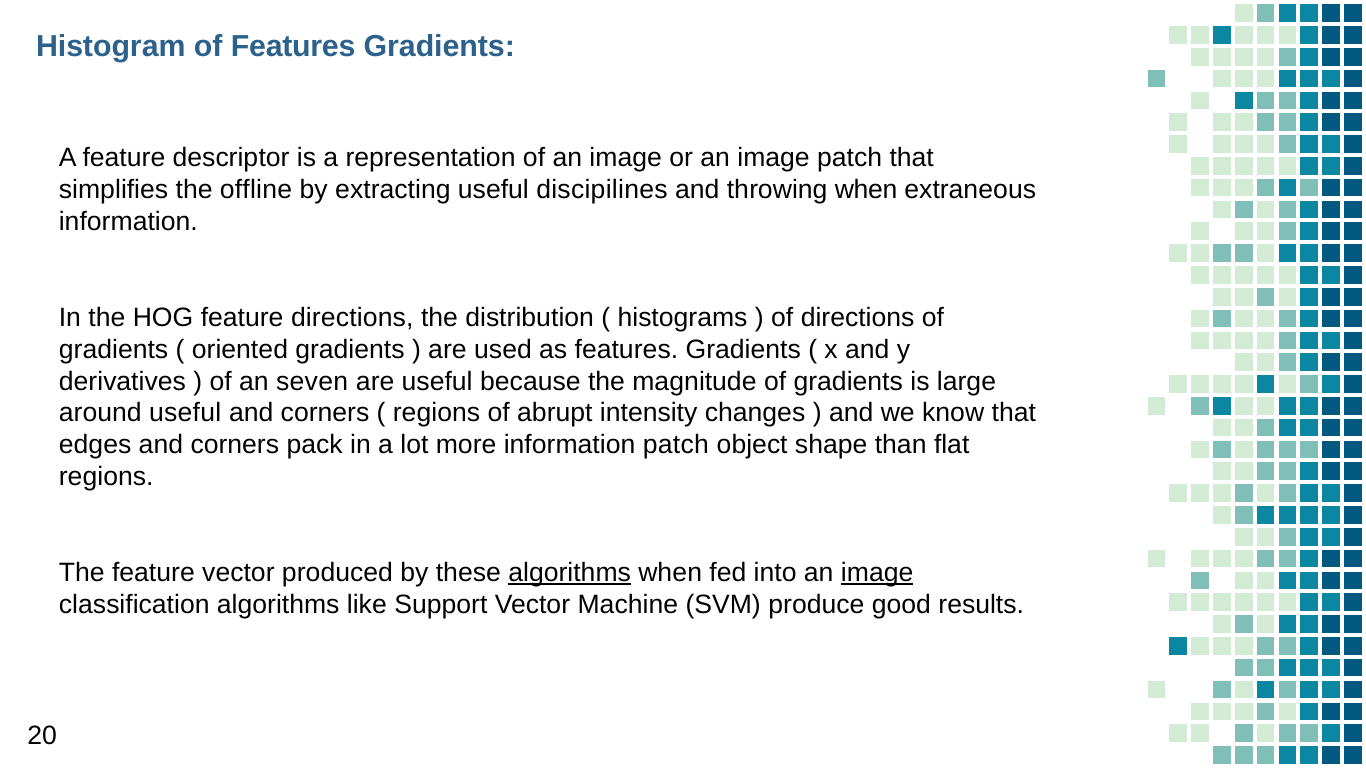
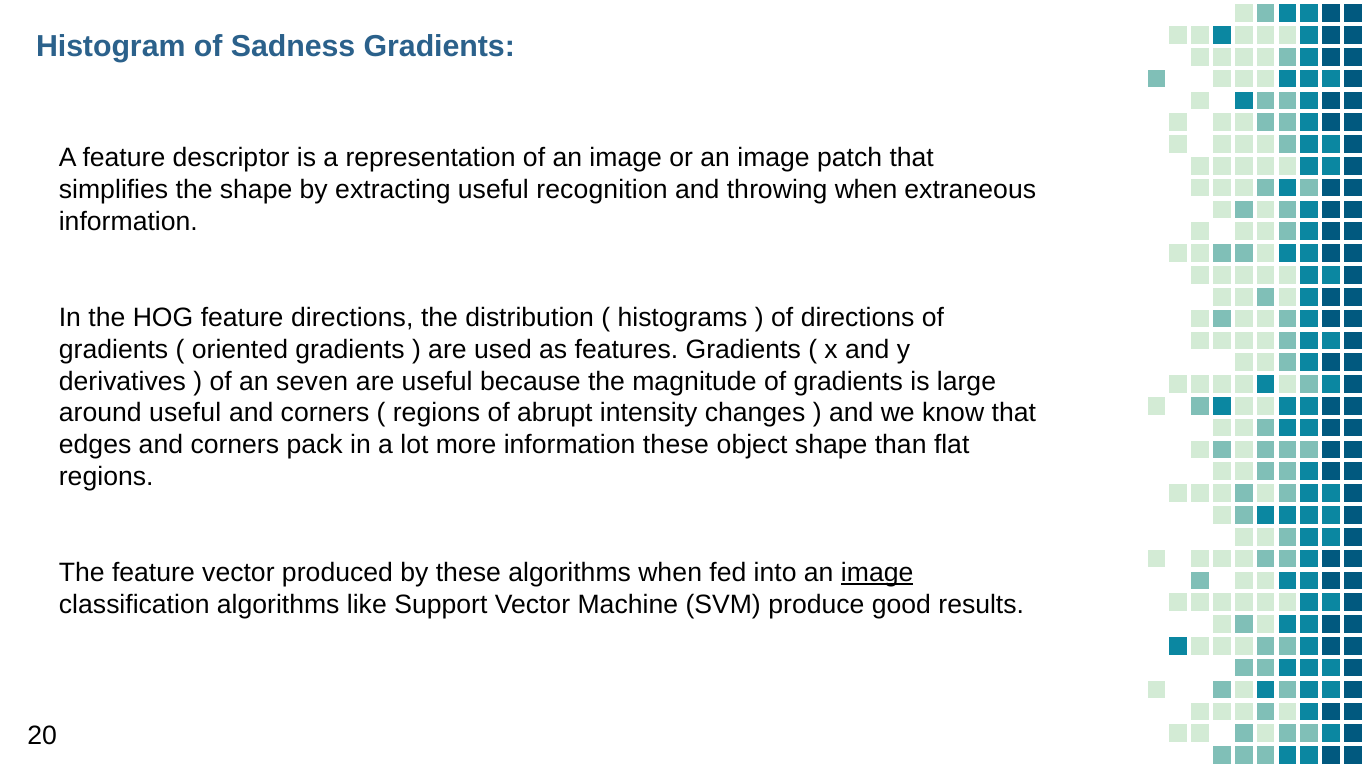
of Features: Features -> Sadness
the offline: offline -> shape
discipilines: discipilines -> recognition
information patch: patch -> these
algorithms at (570, 573) underline: present -> none
